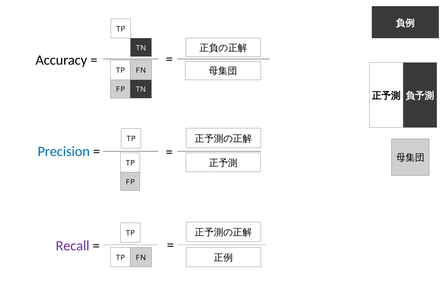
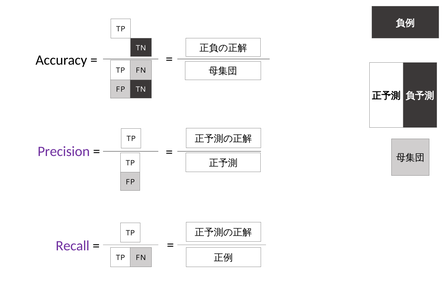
Precision colour: blue -> purple
